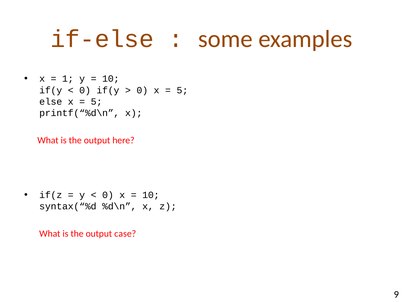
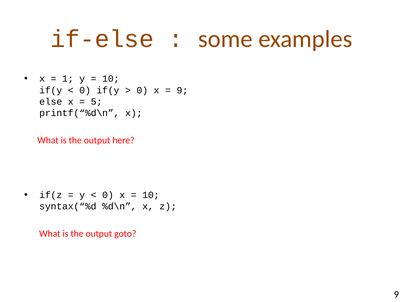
5 at (182, 90): 5 -> 9
case: case -> goto
